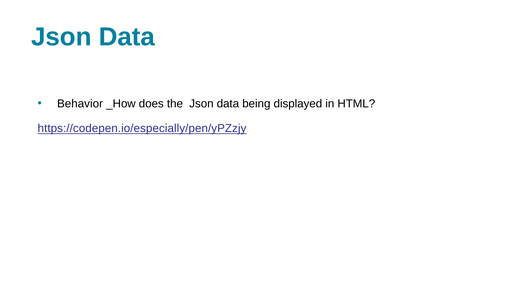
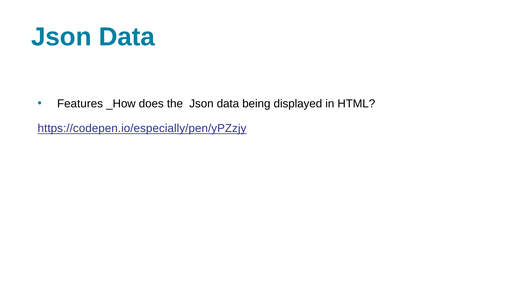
Behavior: Behavior -> Features
